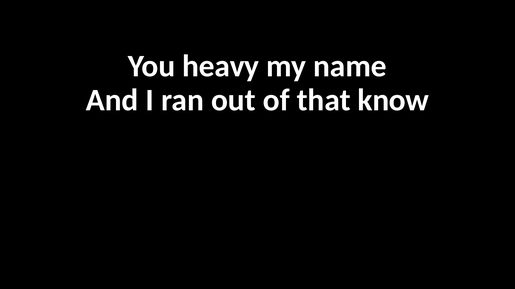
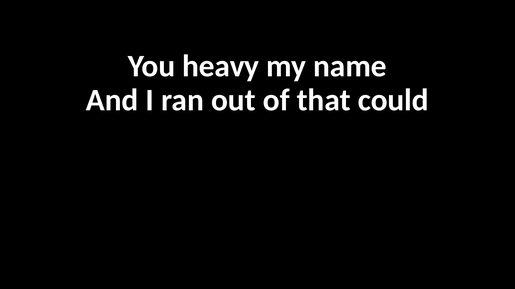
know: know -> could
